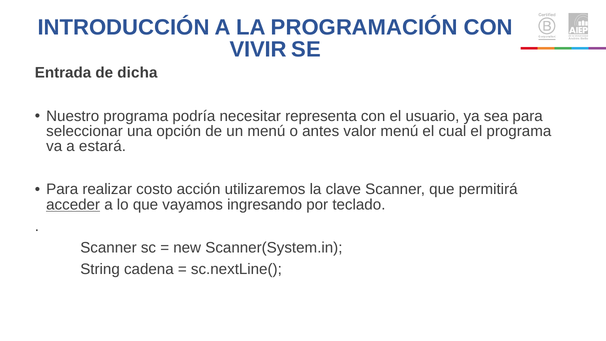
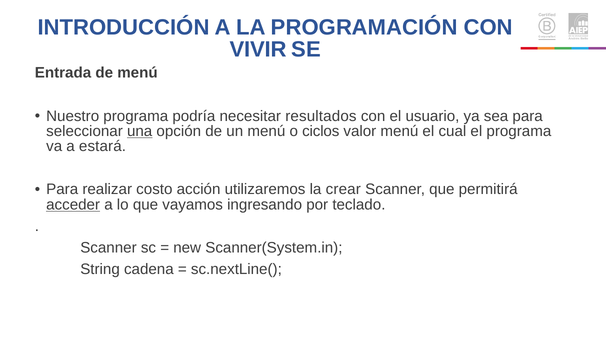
de dicha: dicha -> menú
representa: representa -> resultados
una underline: none -> present
antes: antes -> ciclos
clave: clave -> crear
